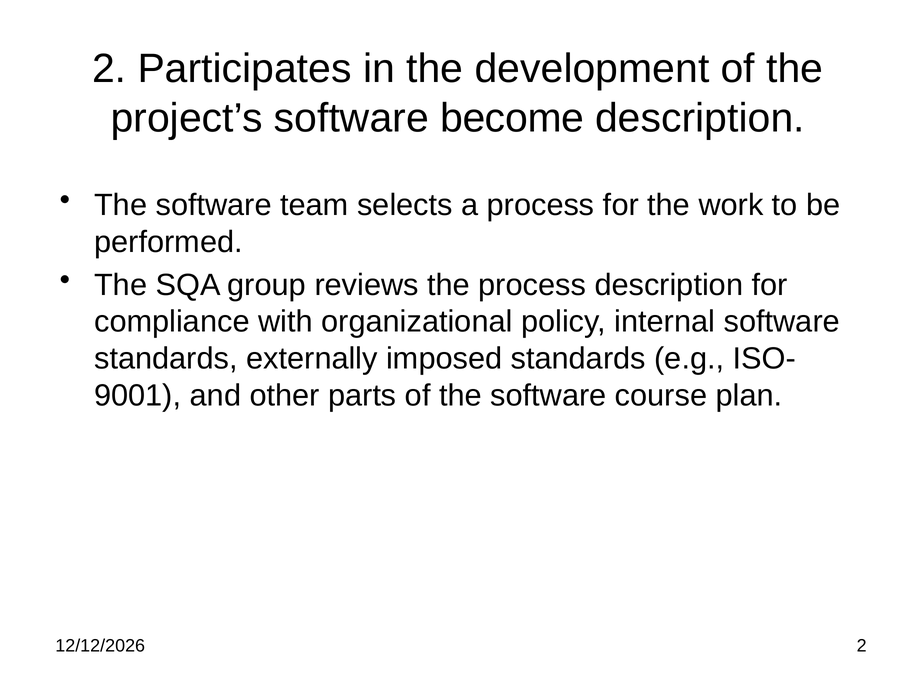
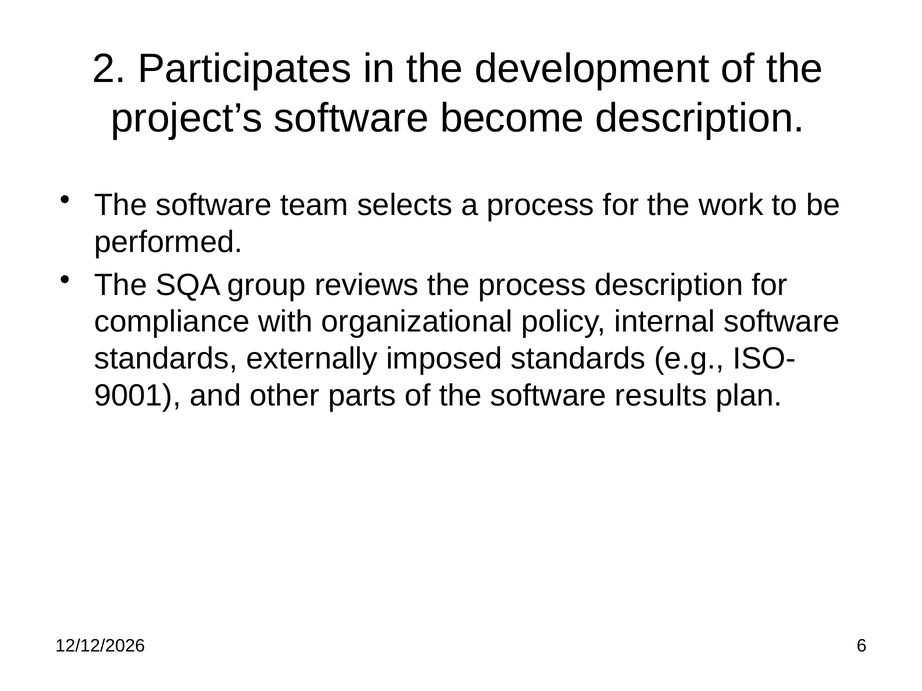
course: course -> results
2 at (862, 646): 2 -> 6
